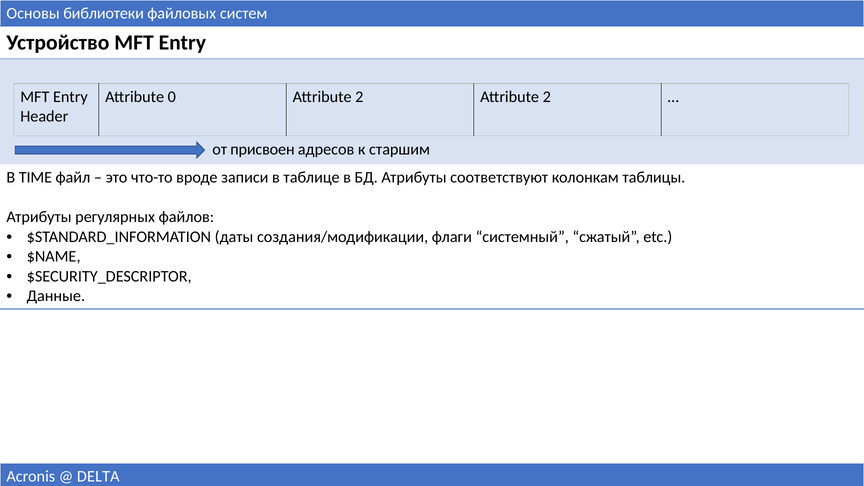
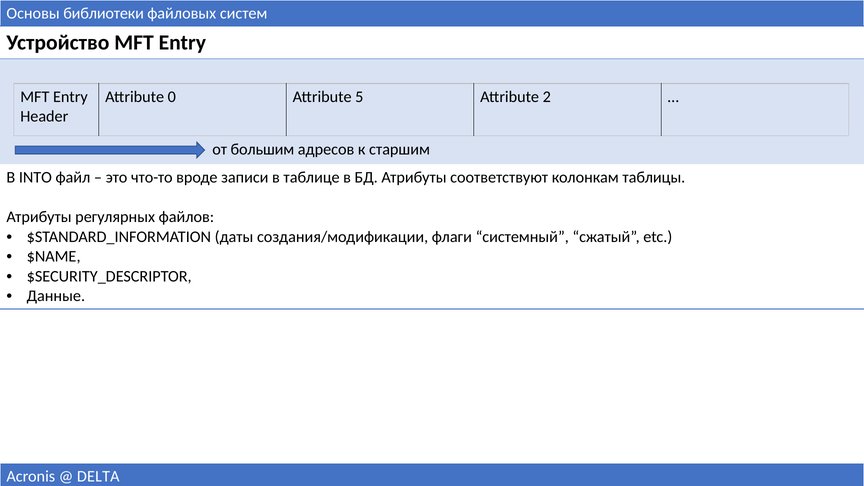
0 Attribute 2: 2 -> 5
присвоен: присвоен -> большим
TIME: TIME -> INTO
